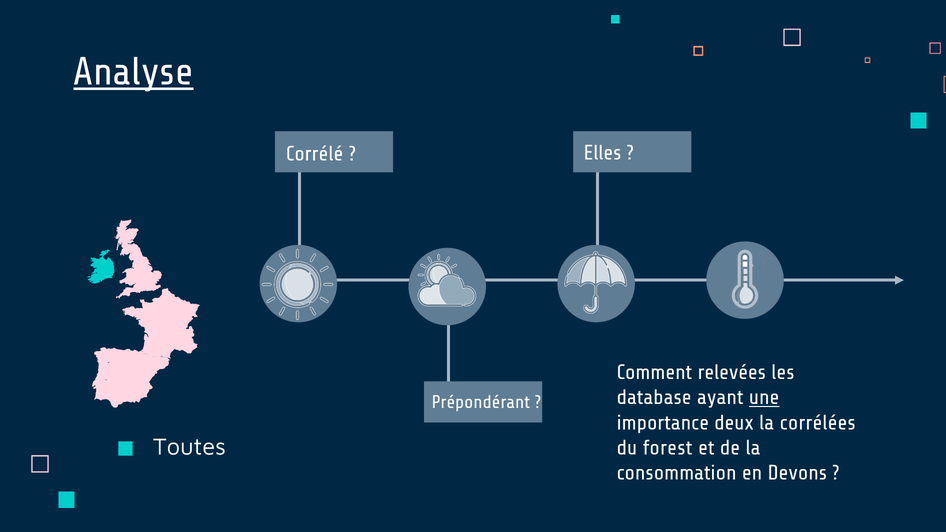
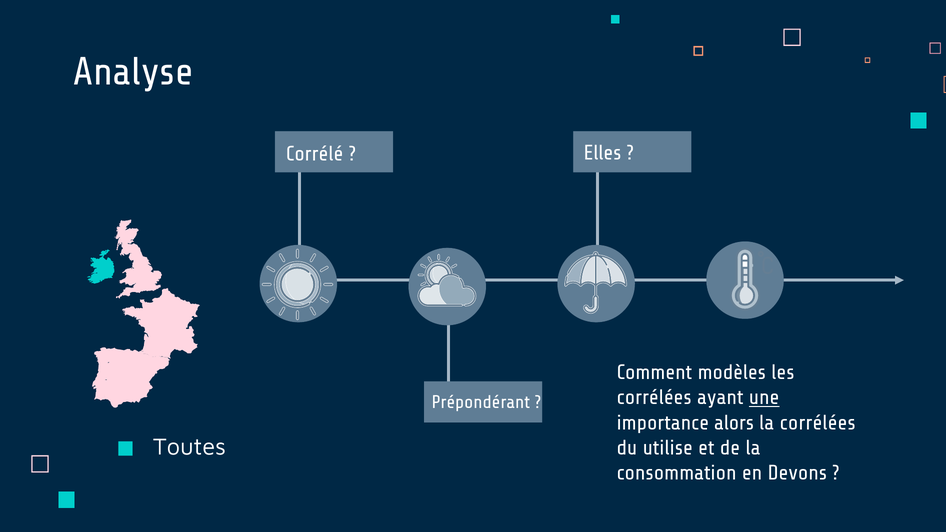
Analyse underline: present -> none
relevées: relevées -> modèles
database at (654, 398): database -> corrélées
deux: deux -> alors
forest: forest -> utilise
